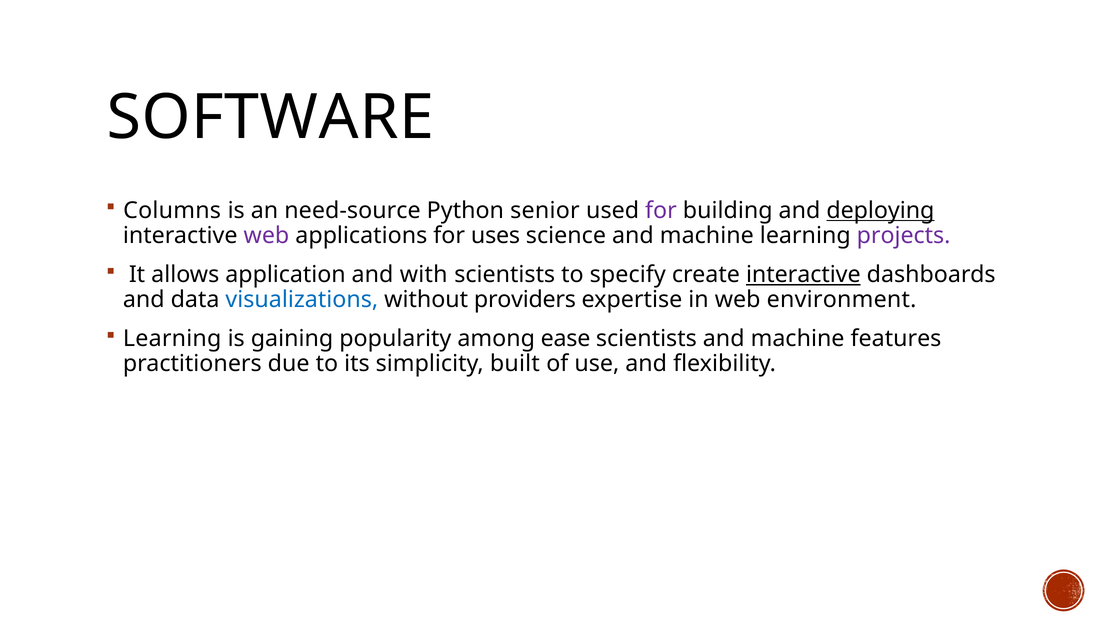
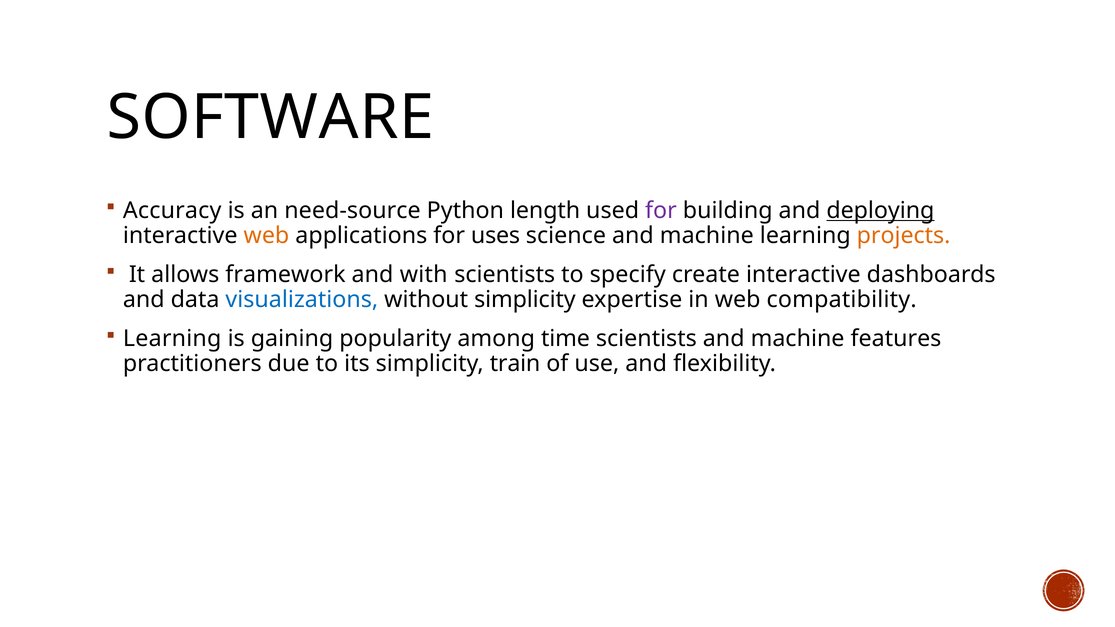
Columns: Columns -> Accuracy
senior: senior -> length
web at (266, 236) colour: purple -> orange
projects colour: purple -> orange
application: application -> framework
interactive at (803, 275) underline: present -> none
without providers: providers -> simplicity
environment: environment -> compatibility
ease: ease -> time
built: built -> train
